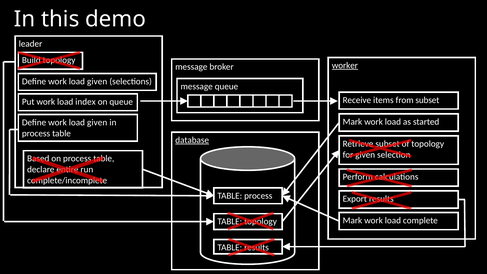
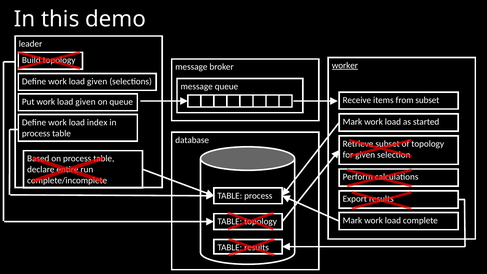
Put work load index: index -> given
given at (97, 122): given -> index
database underline: present -> none
